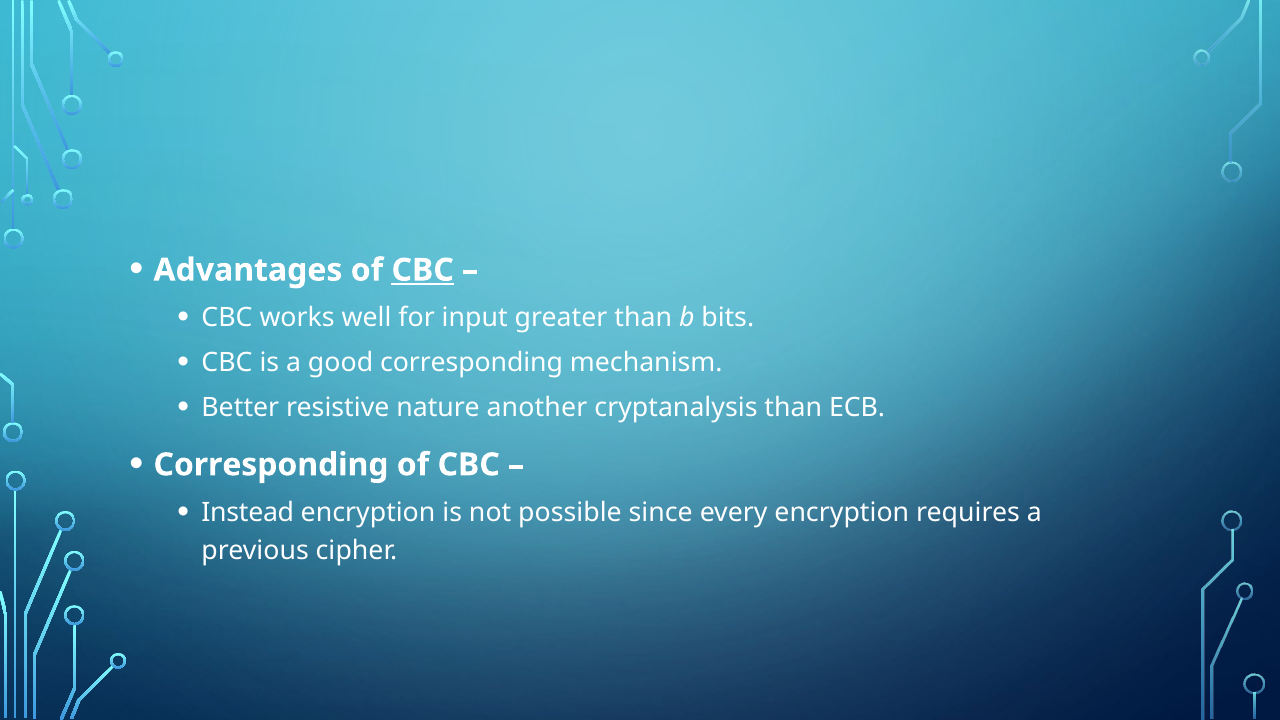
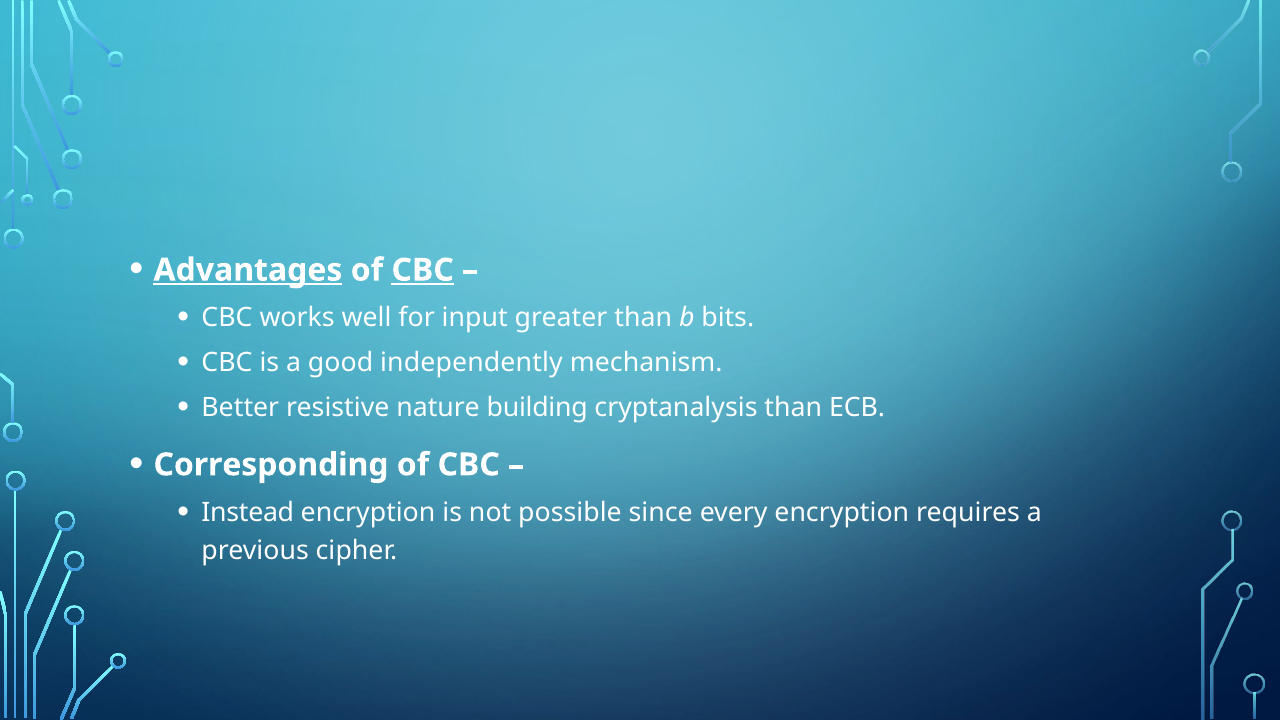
Advantages underline: none -> present
good corresponding: corresponding -> independently
another: another -> building
